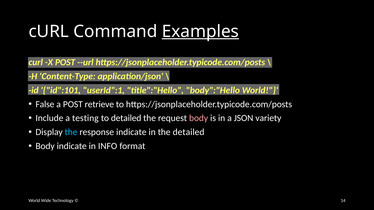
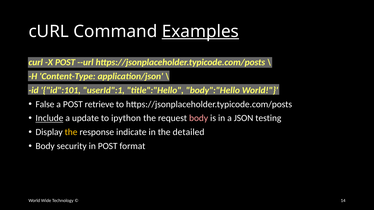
Include underline: none -> present
testing: testing -> update
to detailed: detailed -> ipython
variety: variety -> testing
the at (71, 132) colour: light blue -> yellow
Body indicate: indicate -> security
in INFO: INFO -> POST
